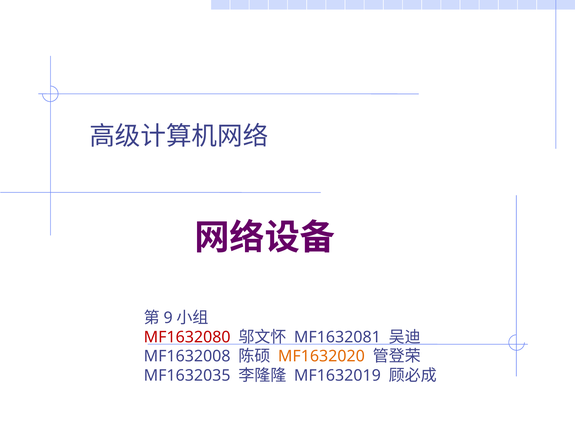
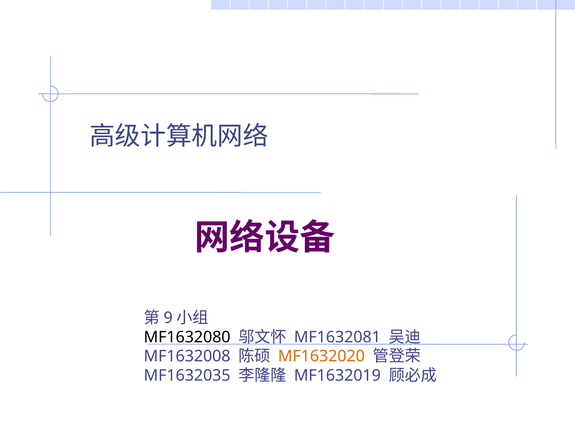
MF1632080 colour: red -> black
